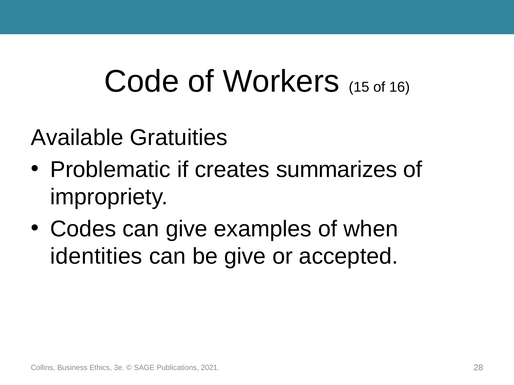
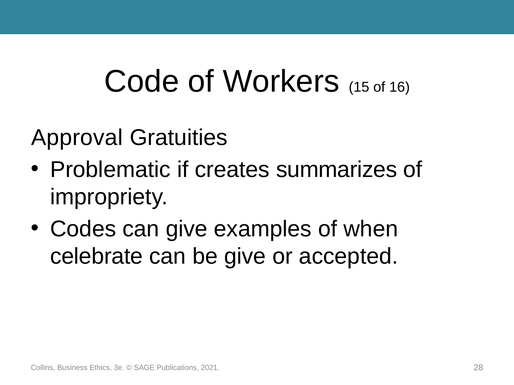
Available: Available -> Approval
identities: identities -> celebrate
